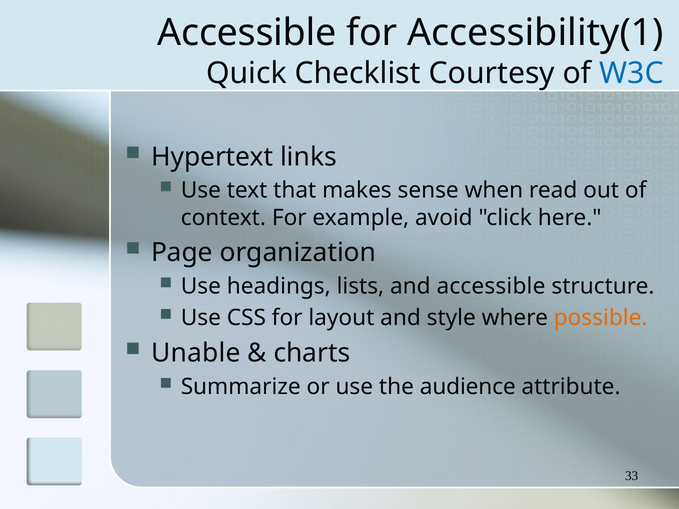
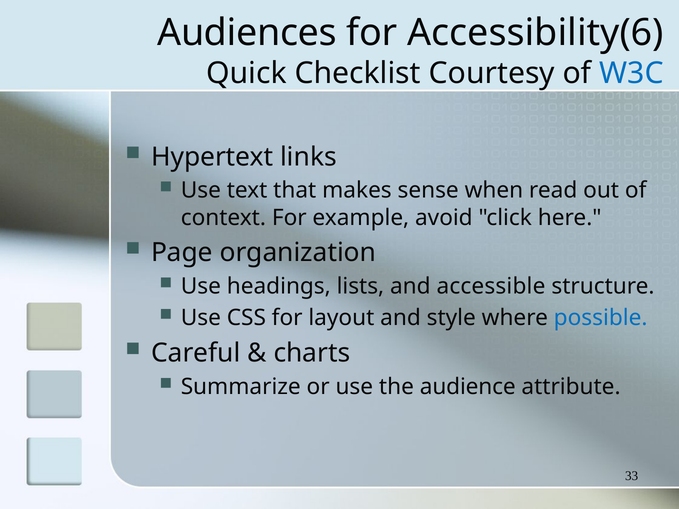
Accessible at (247, 33): Accessible -> Audiences
Accessibility(1: Accessibility(1 -> Accessibility(6
possible colour: orange -> blue
Unable: Unable -> Careful
